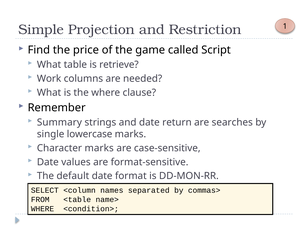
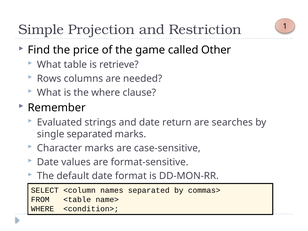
Script: Script -> Other
Work: Work -> Rows
Summary: Summary -> Evaluated
single lowercase: lowercase -> separated
